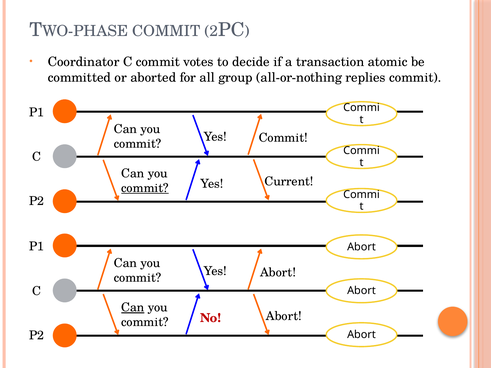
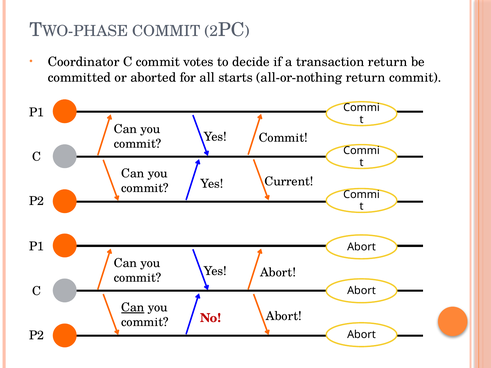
transaction atomic: atomic -> return
group: group -> starts
all-or-nothing replies: replies -> return
commit at (145, 188) underline: present -> none
